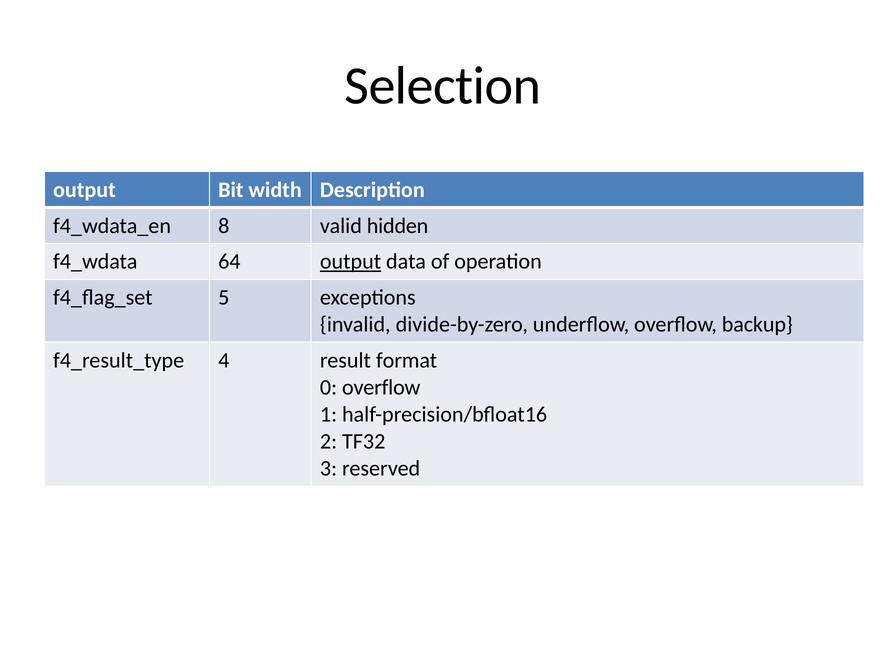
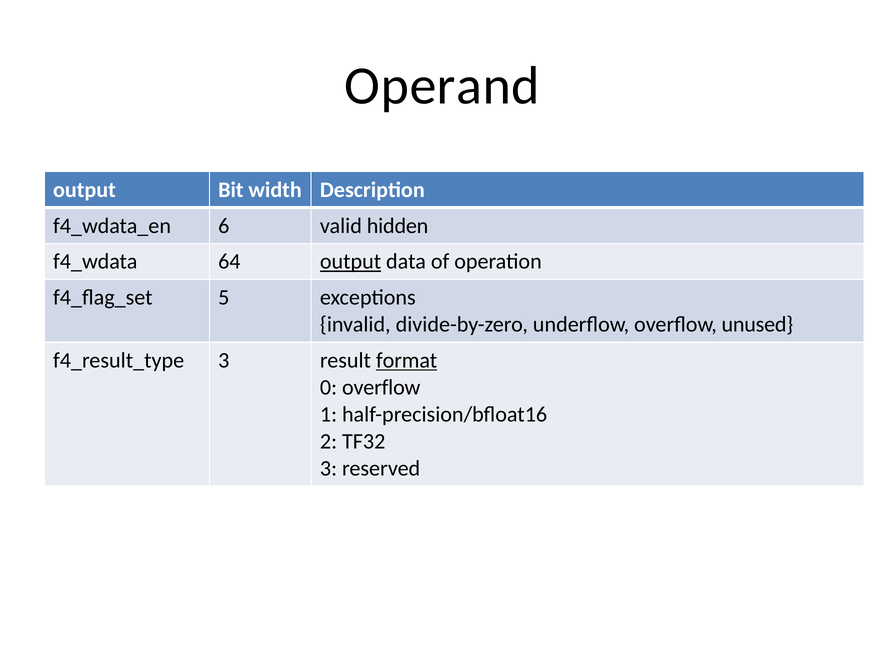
Selection: Selection -> Operand
8: 8 -> 6
backup: backup -> unused
4 at (224, 360): 4 -> 3
format underline: none -> present
